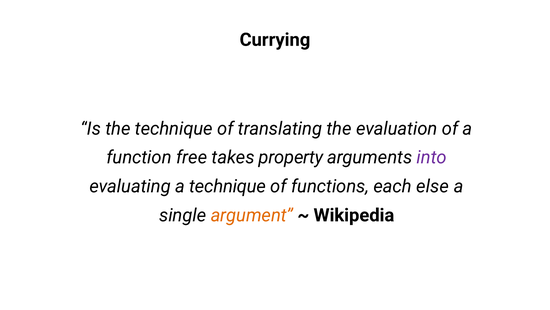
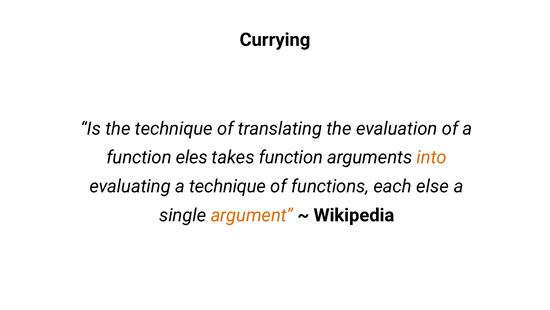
free: free -> eles
takes property: property -> function
into colour: purple -> orange
